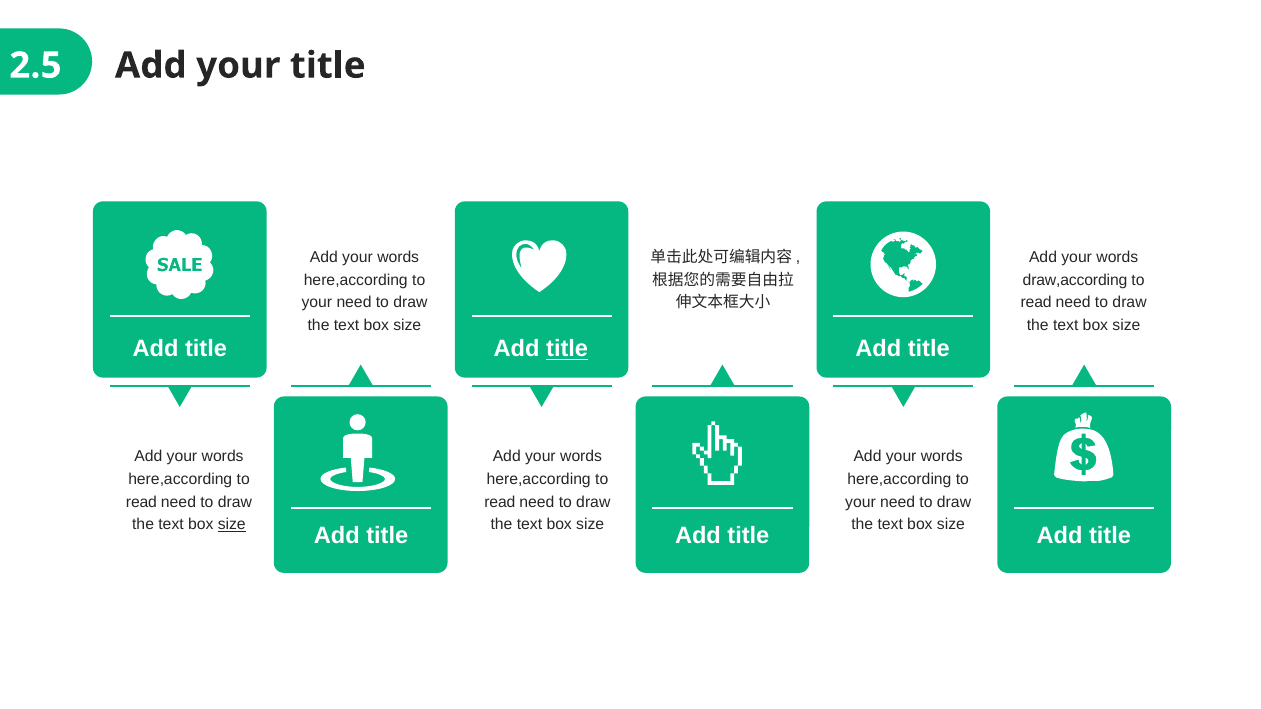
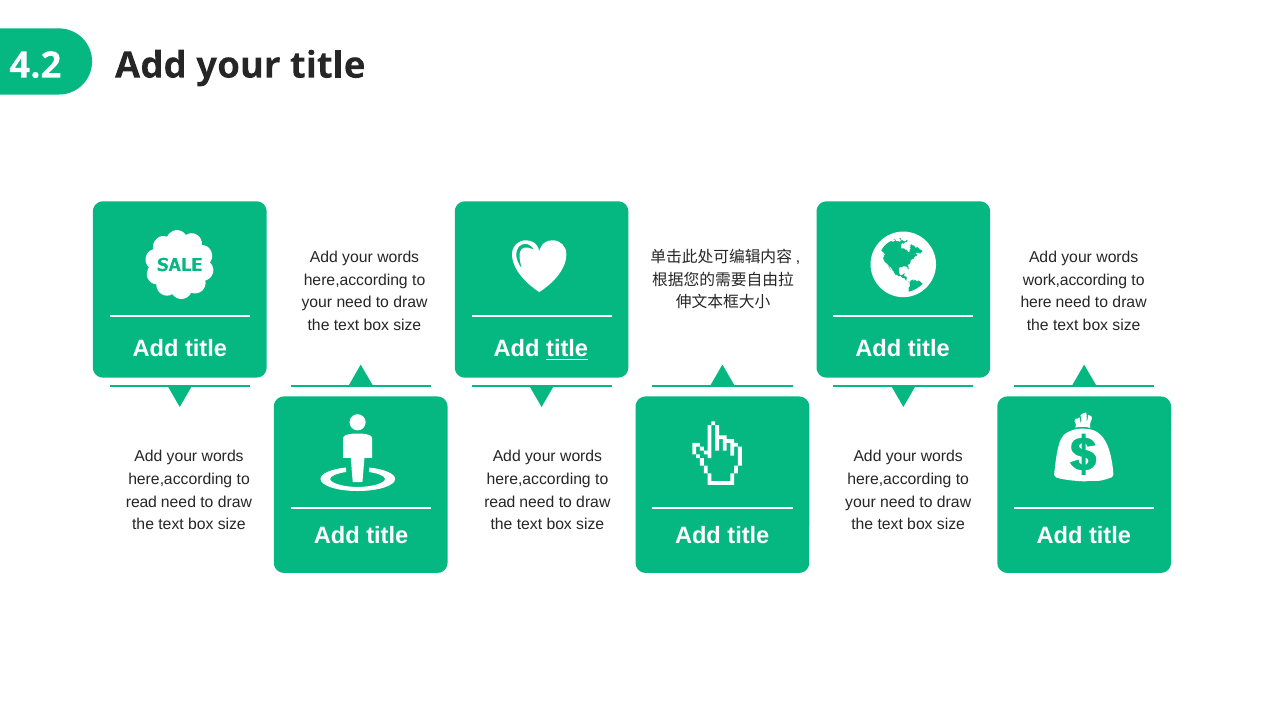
2.5: 2.5 -> 4.2
draw,according: draw,according -> work,according
read at (1036, 303): read -> here
size at (232, 525) underline: present -> none
